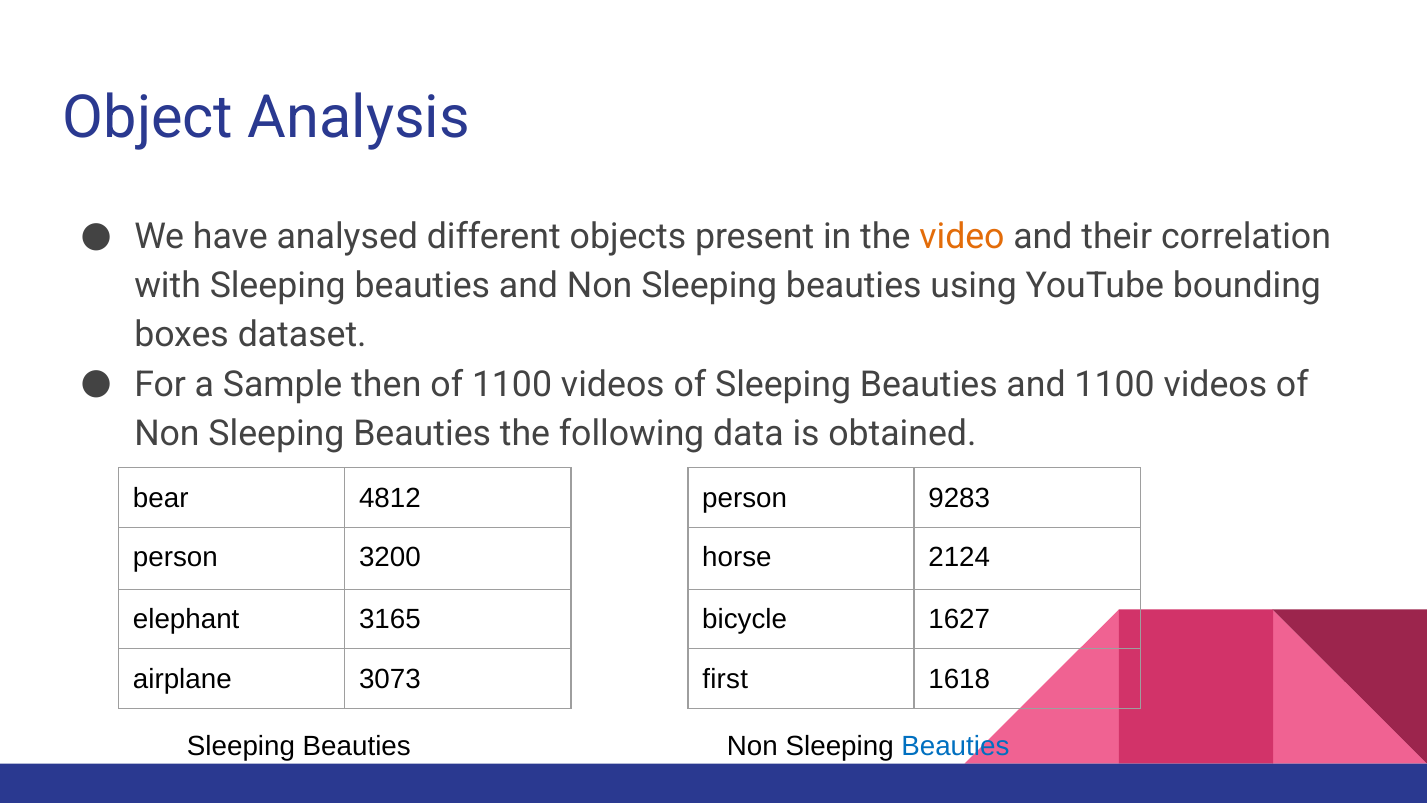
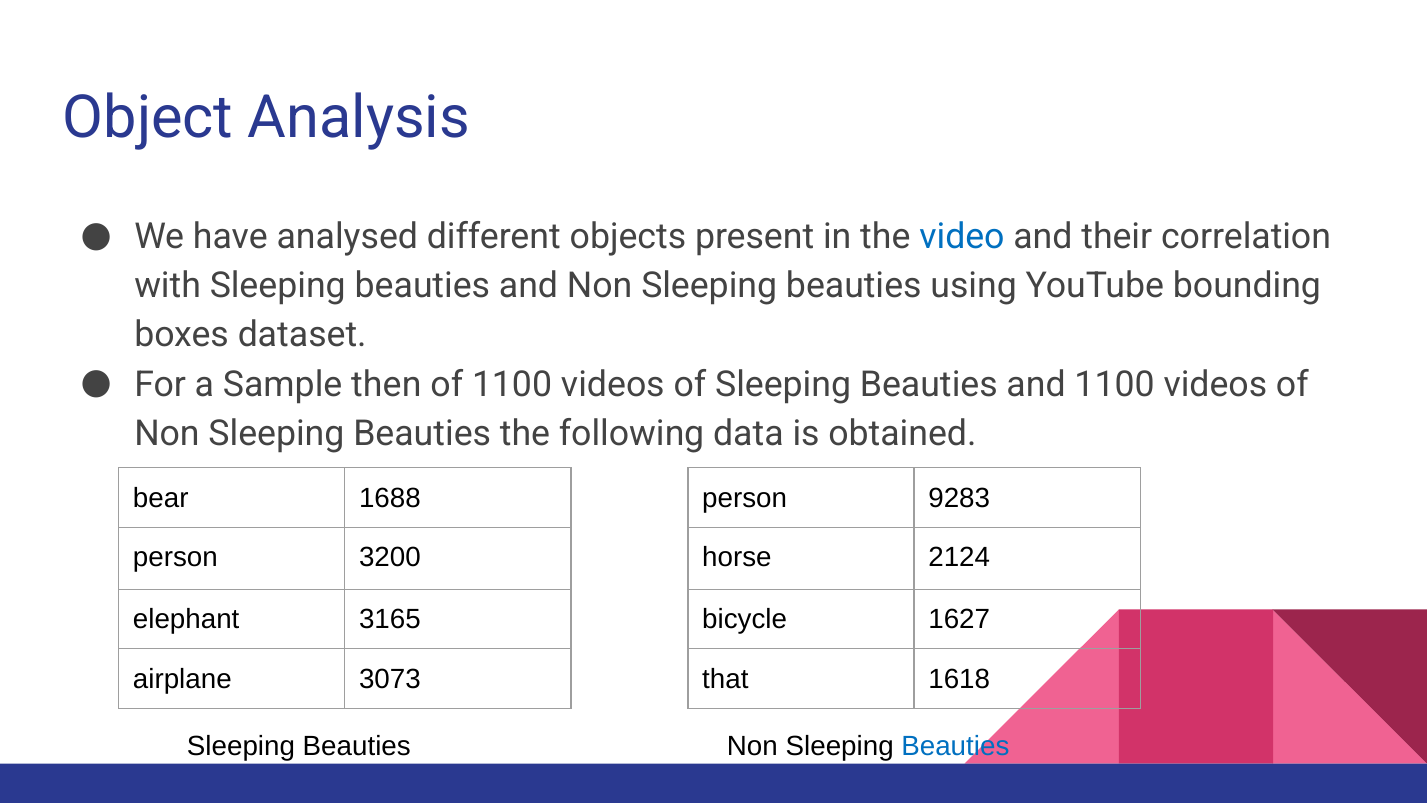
video colour: orange -> blue
4812: 4812 -> 1688
first: first -> that
